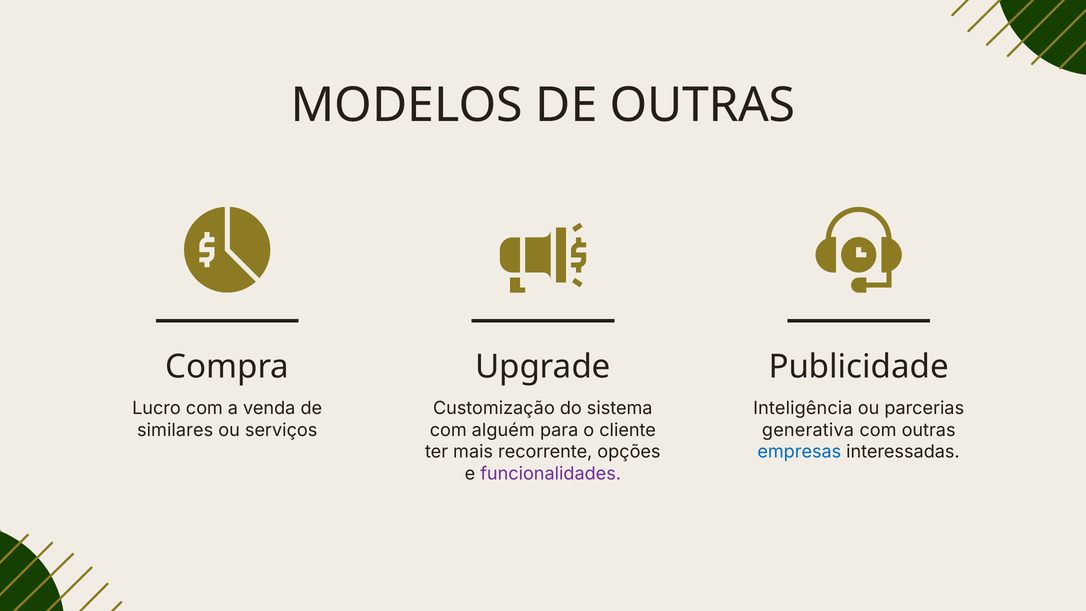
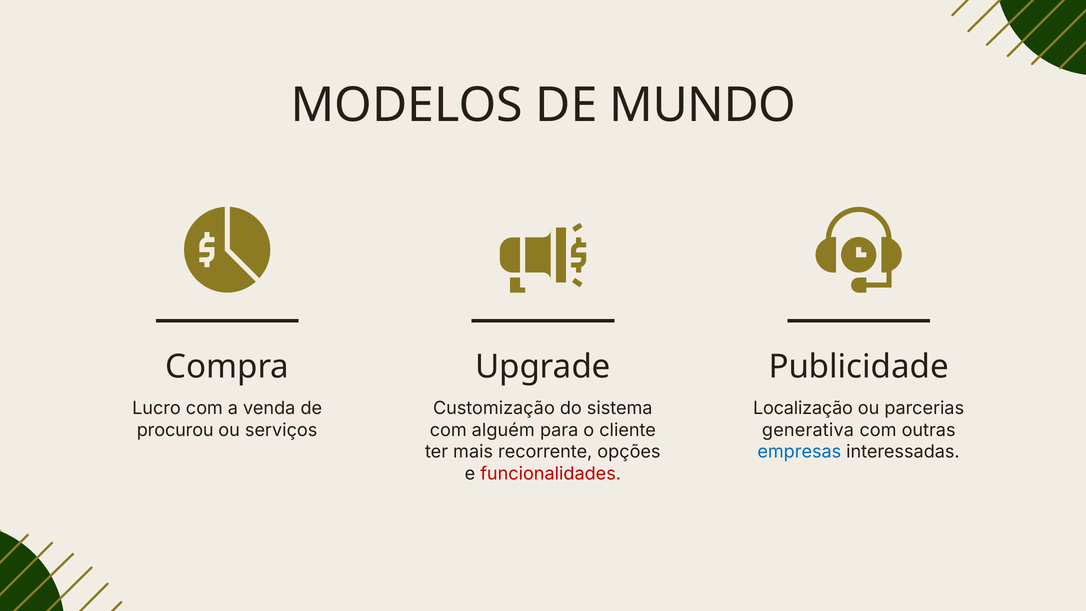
DE OUTRAS: OUTRAS -> MUNDO
Inteligência: Inteligência -> Localização
similares: similares -> procurou
funcionalidades colour: purple -> red
